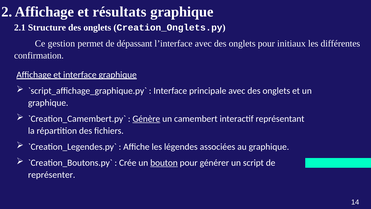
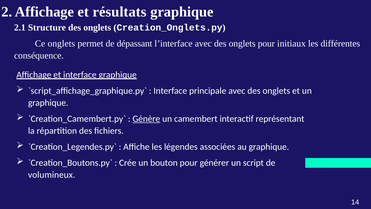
Ce gestion: gestion -> onglets
confirmation: confirmation -> conséquence
bouton underline: present -> none
représenter: représenter -> volumineux
